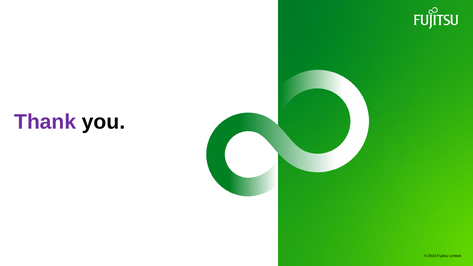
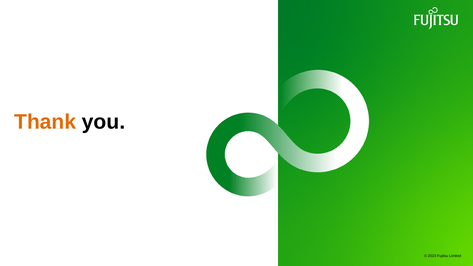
Thank colour: purple -> orange
